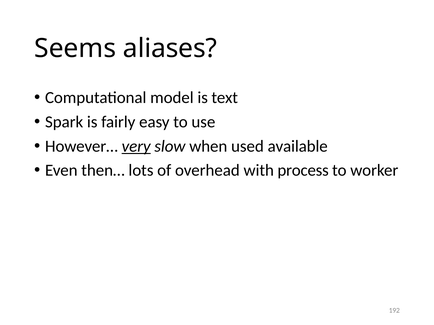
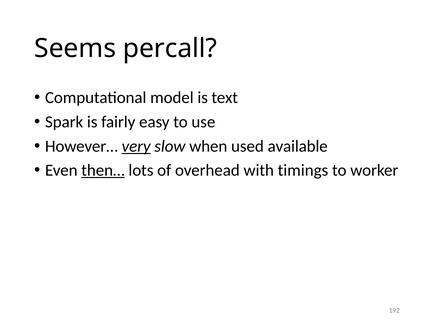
aliases: aliases -> percall
then… underline: none -> present
process: process -> timings
